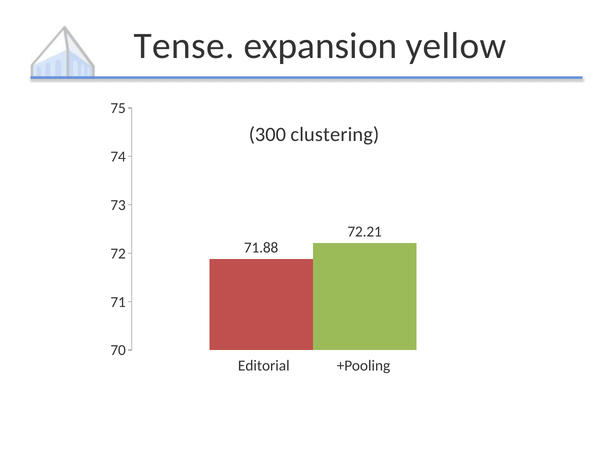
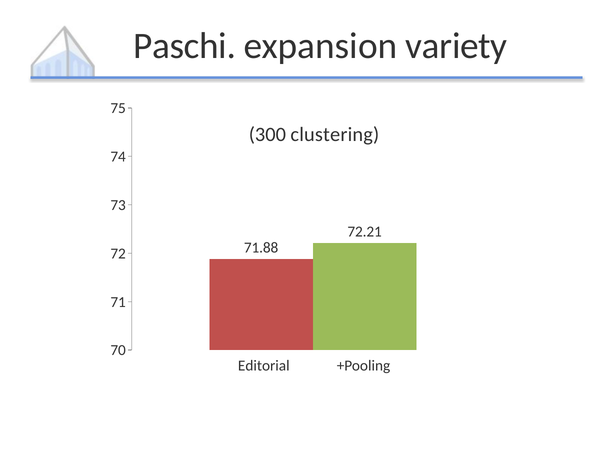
Tense: Tense -> Paschi
yellow: yellow -> variety
